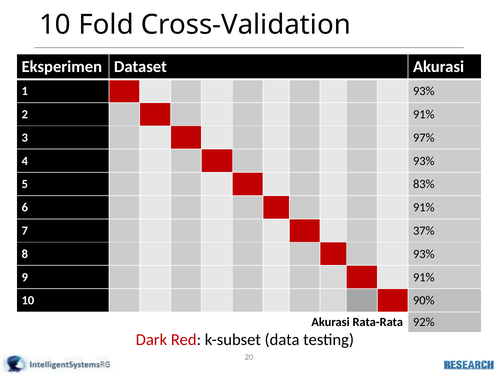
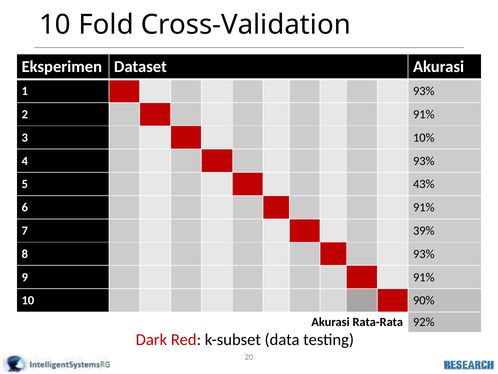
97%: 97% -> 10%
83%: 83% -> 43%
37%: 37% -> 39%
